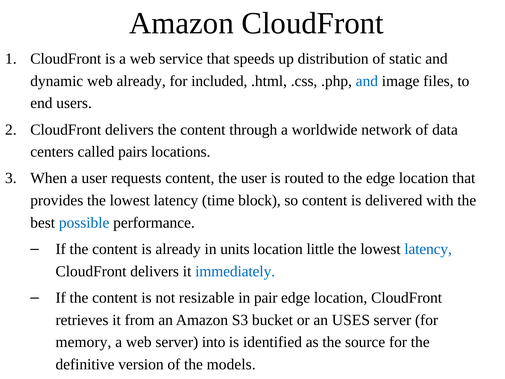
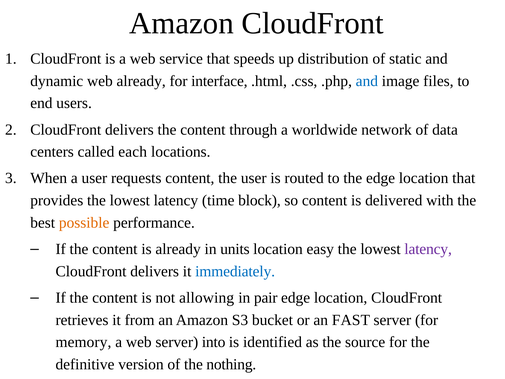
included: included -> interface
pairs: pairs -> each
possible colour: blue -> orange
little: little -> easy
latency at (428, 249) colour: blue -> purple
resizable: resizable -> allowing
USES: USES -> FAST
models: models -> nothing
